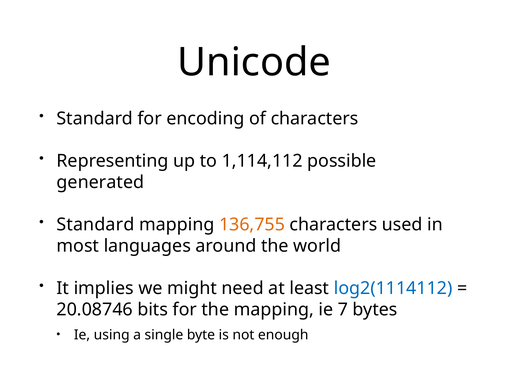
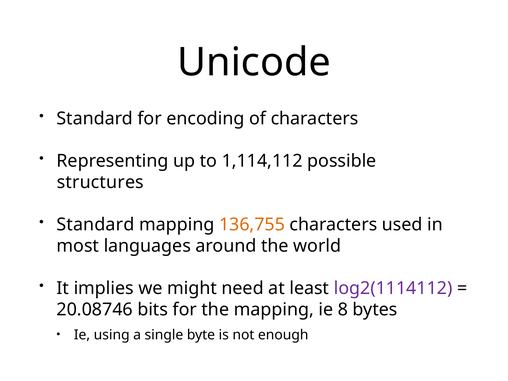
generated: generated -> structures
log2(1114112 colour: blue -> purple
7: 7 -> 8
